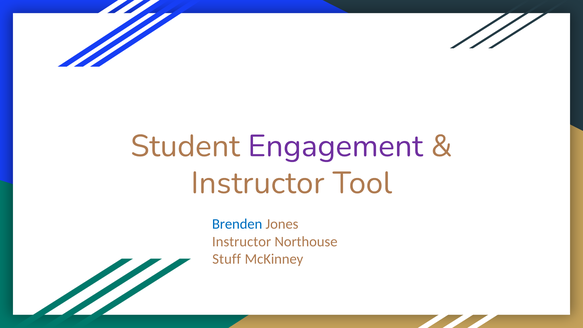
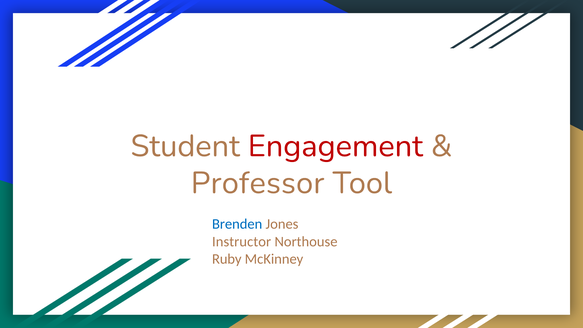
Engagement colour: purple -> red
Instructor at (258, 183): Instructor -> Professor
Stuff: Stuff -> Ruby
